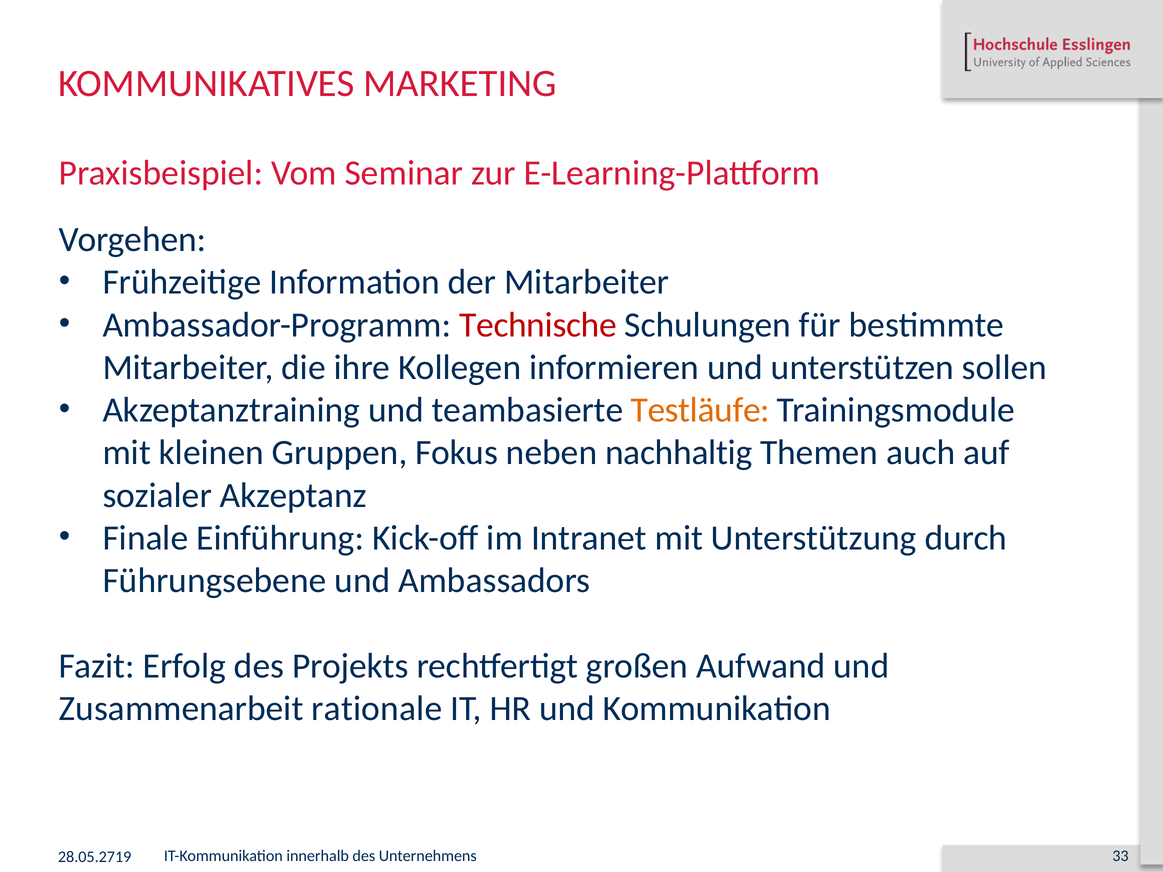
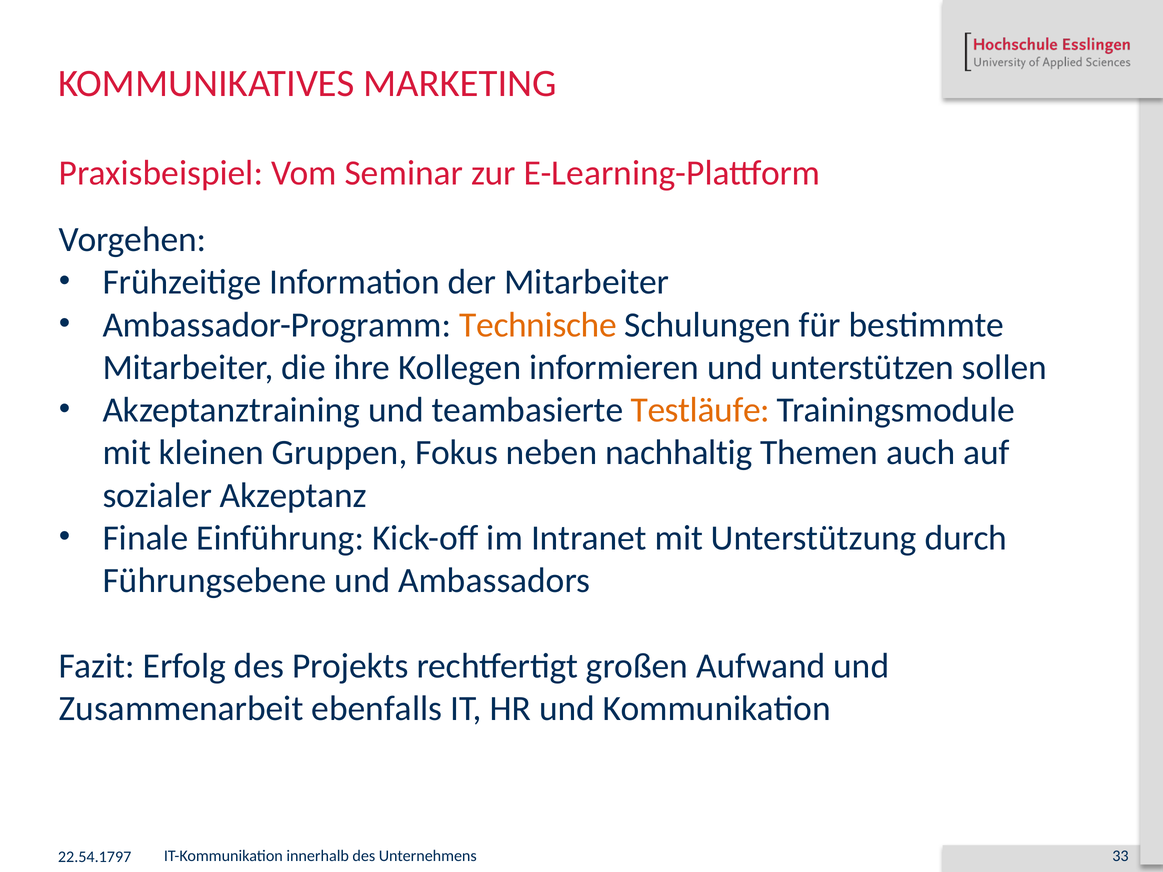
Technische colour: red -> orange
rationale: rationale -> ebenfalls
28.05.2719: 28.05.2719 -> 22.54.1797
